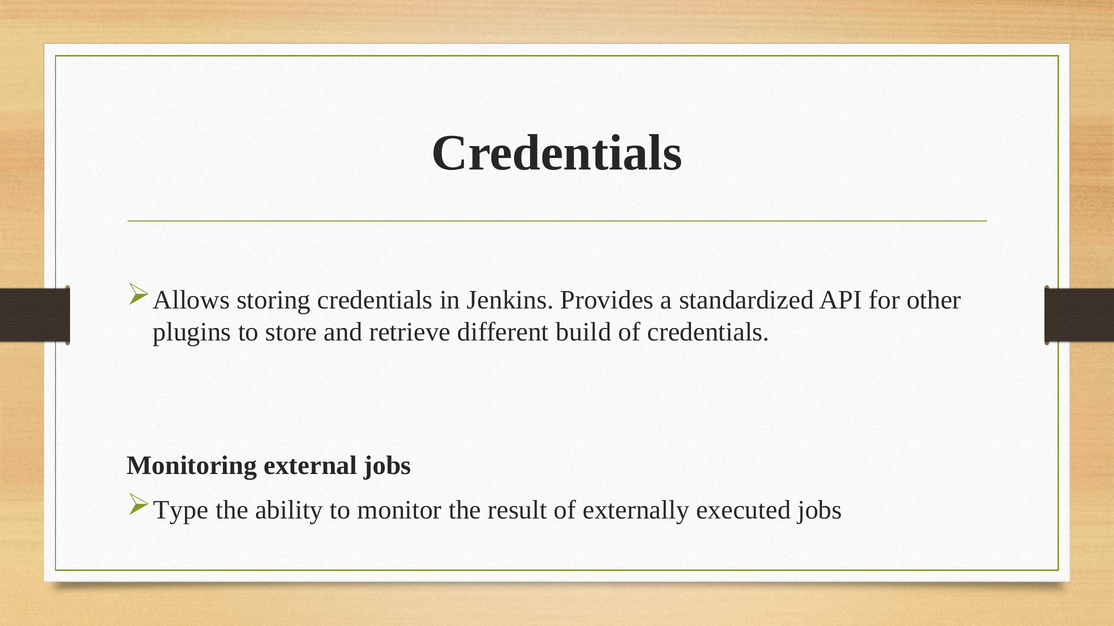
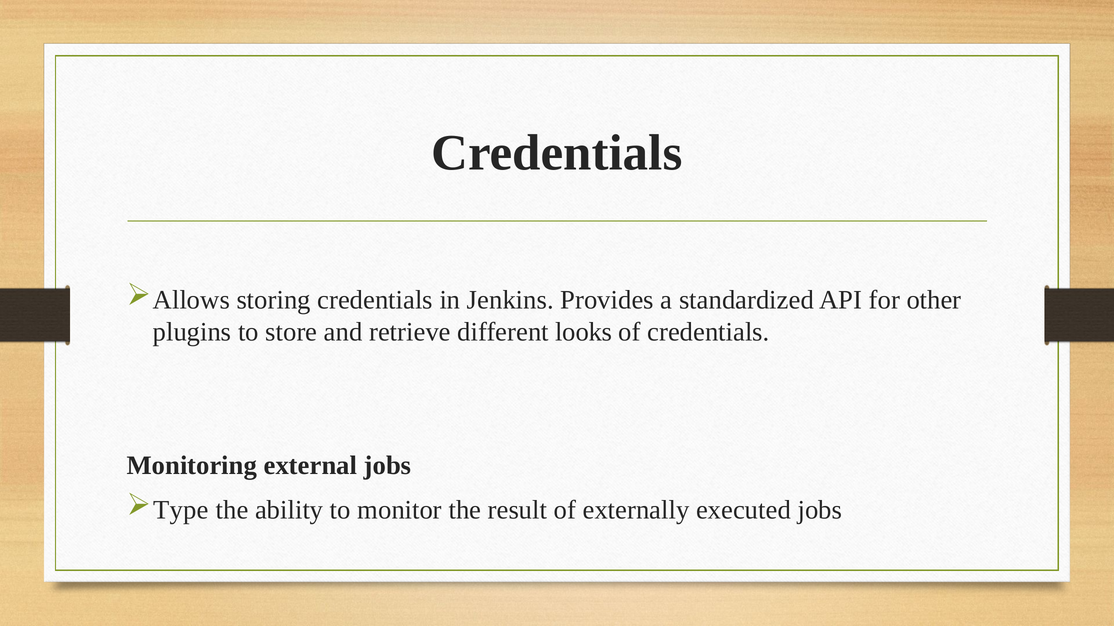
build: build -> looks
